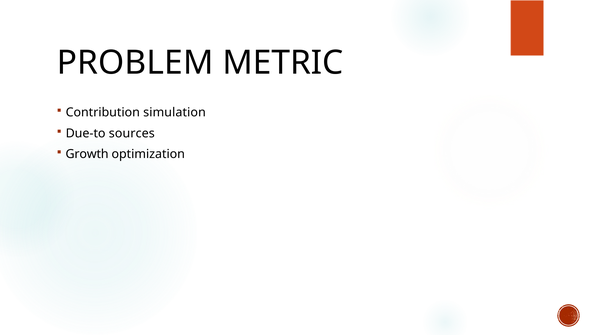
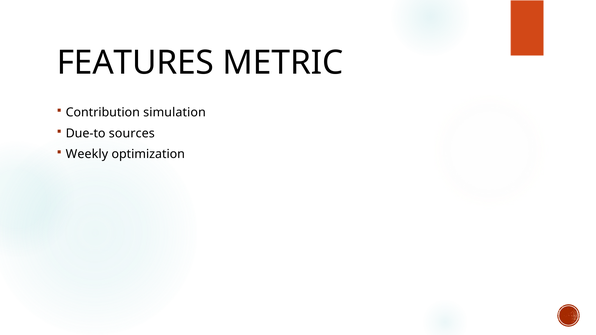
PROBLEM: PROBLEM -> FEATURES
Growth: Growth -> Weekly
